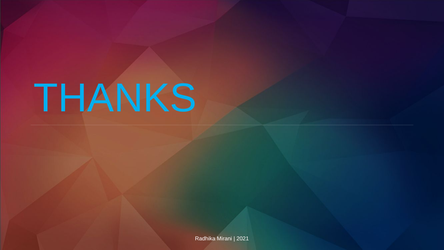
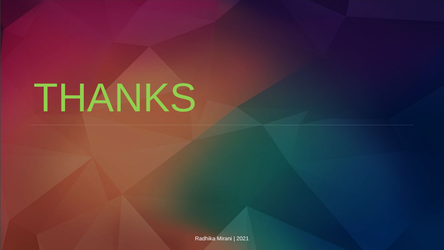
THANKS colour: light blue -> light green
